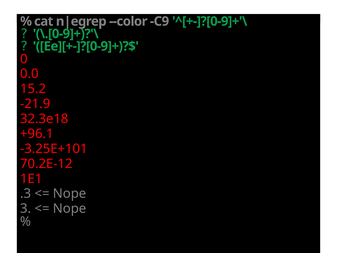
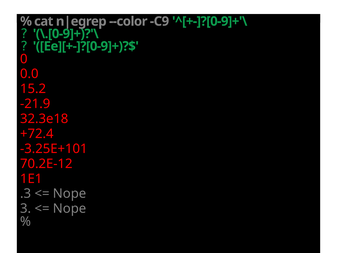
+96.1: +96.1 -> +72.4
